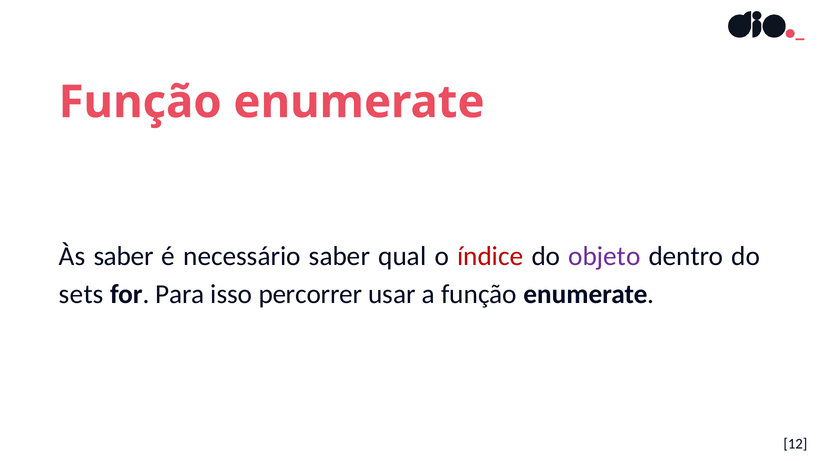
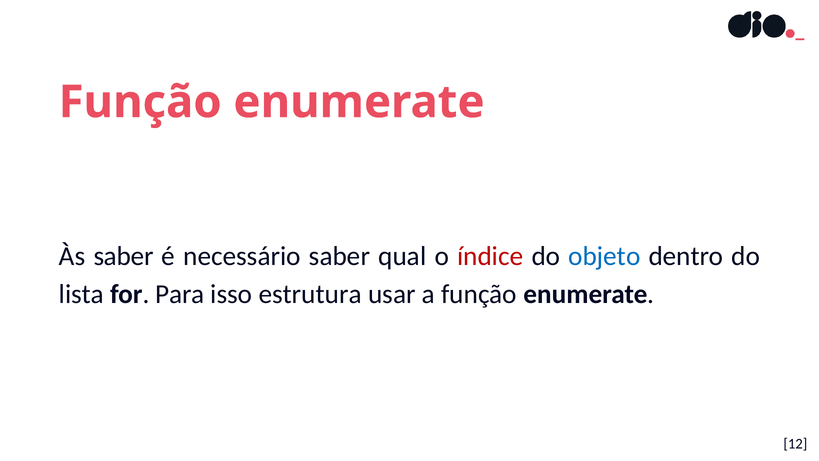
objeto colour: purple -> blue
sets: sets -> lista
percorrer: percorrer -> estrutura
